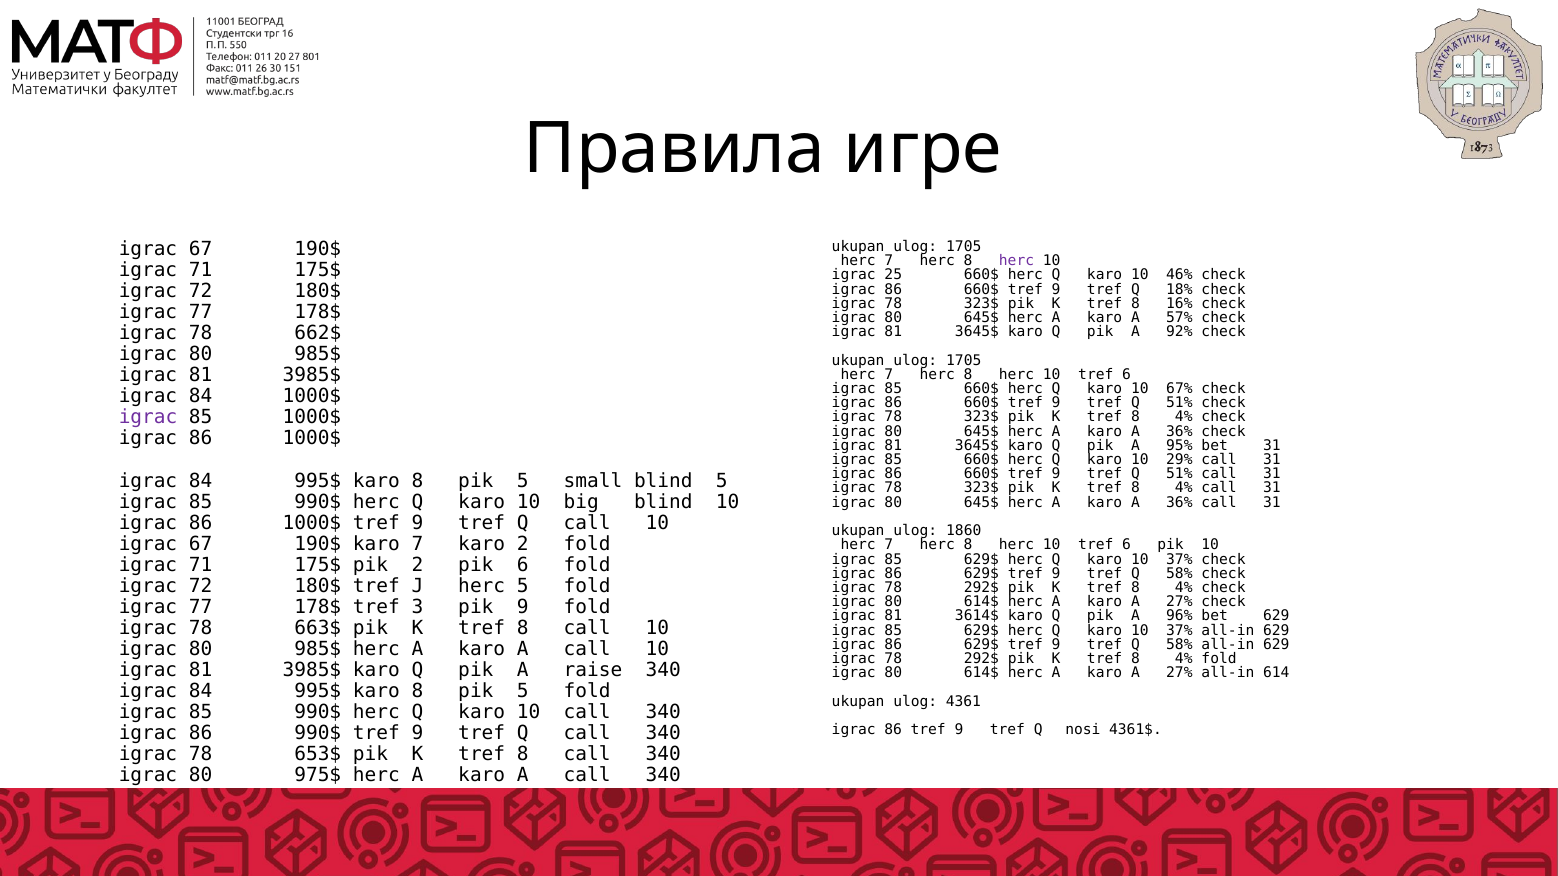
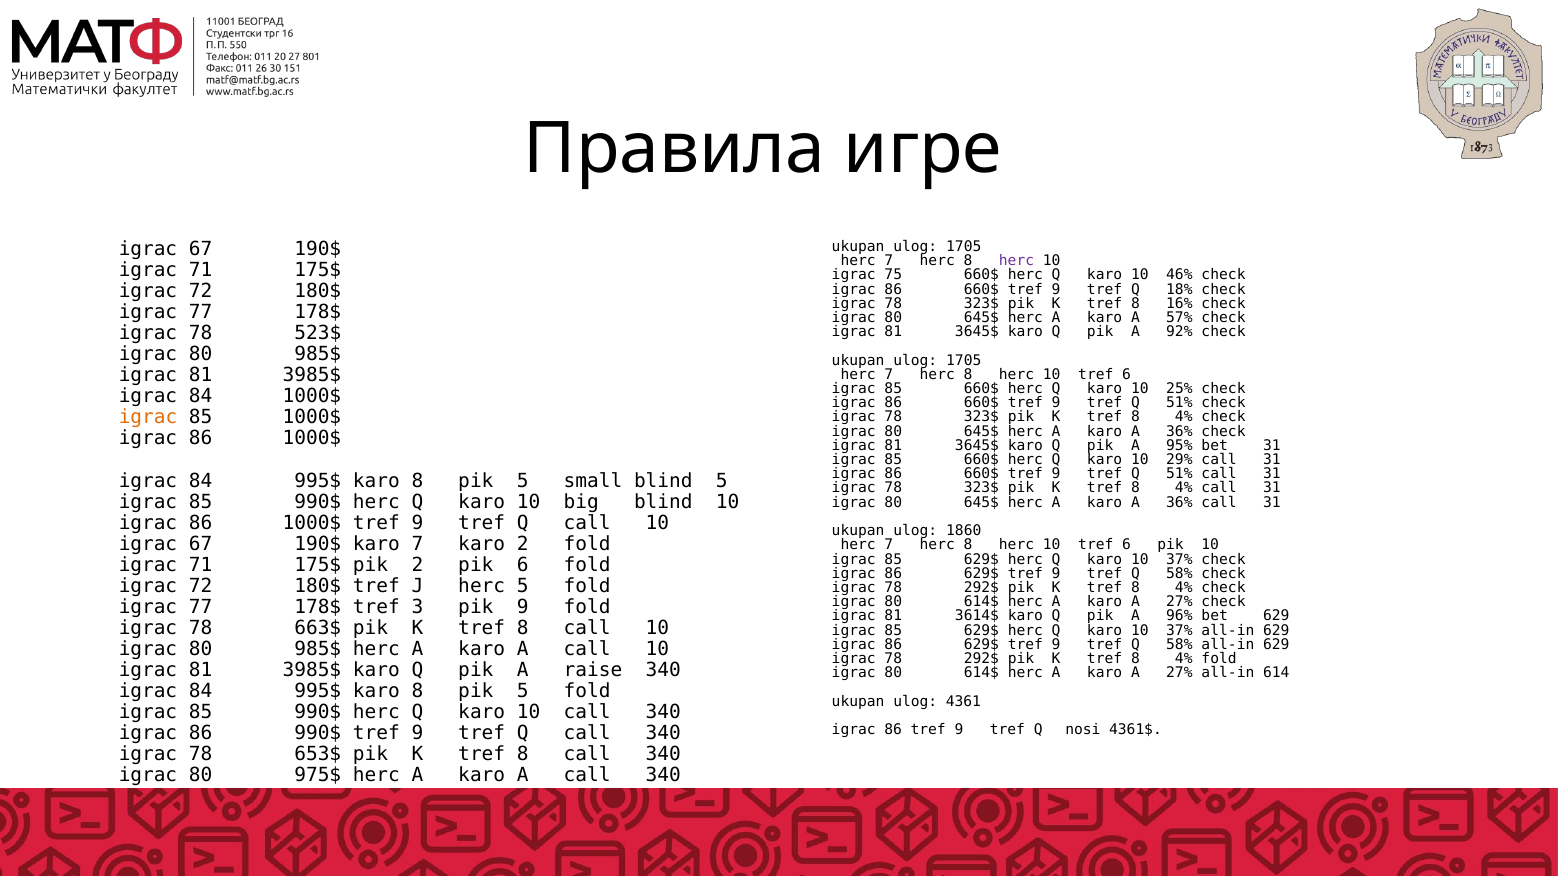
25: 25 -> 75
662$: 662$ -> 523$
67%: 67% -> 25%
igrac at (148, 418) colour: purple -> orange
